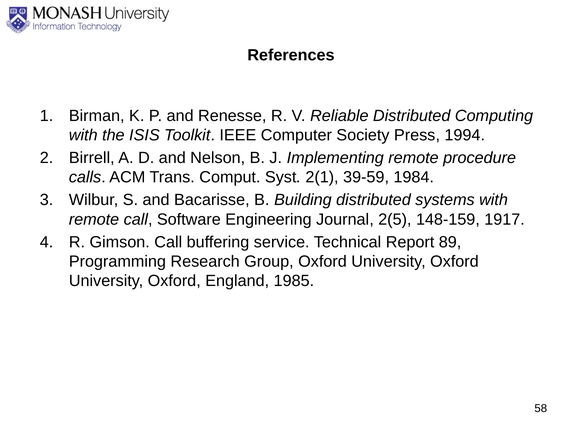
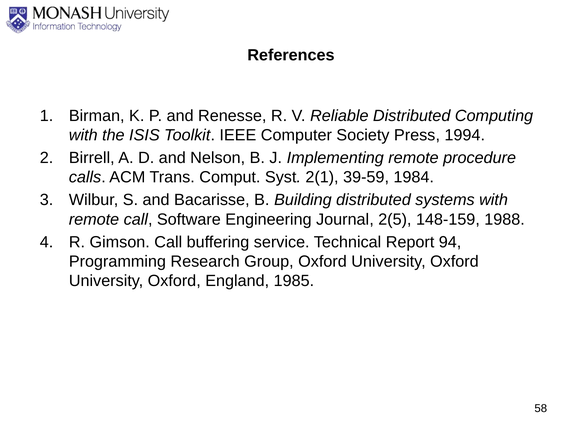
1917: 1917 -> 1988
89: 89 -> 94
